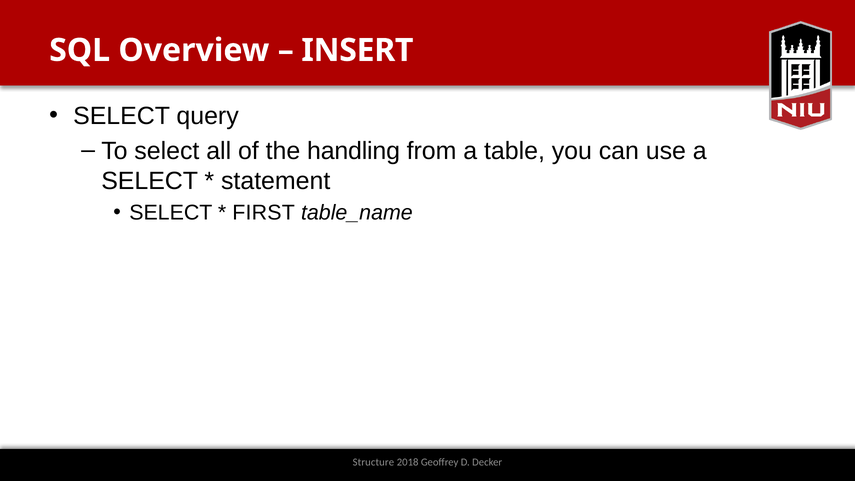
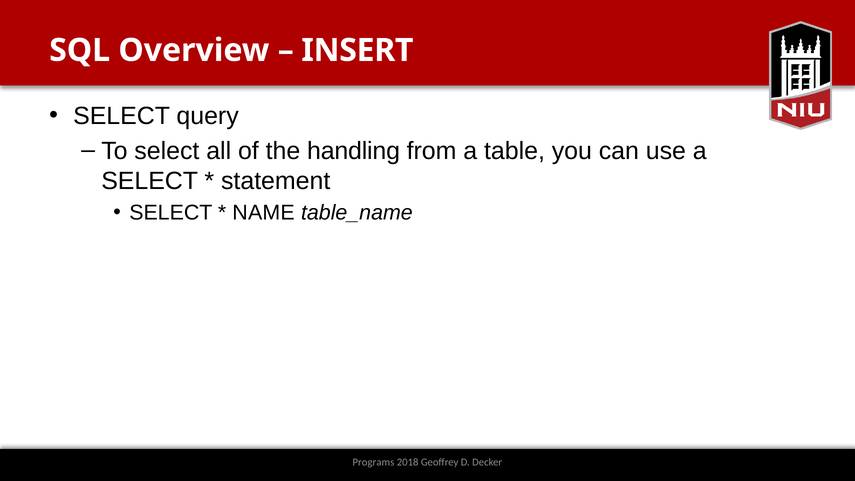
FIRST: FIRST -> NAME
Structure: Structure -> Programs
